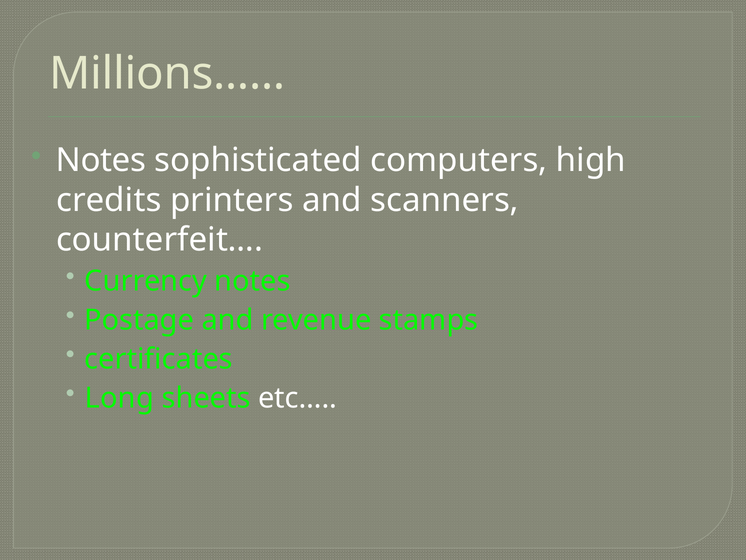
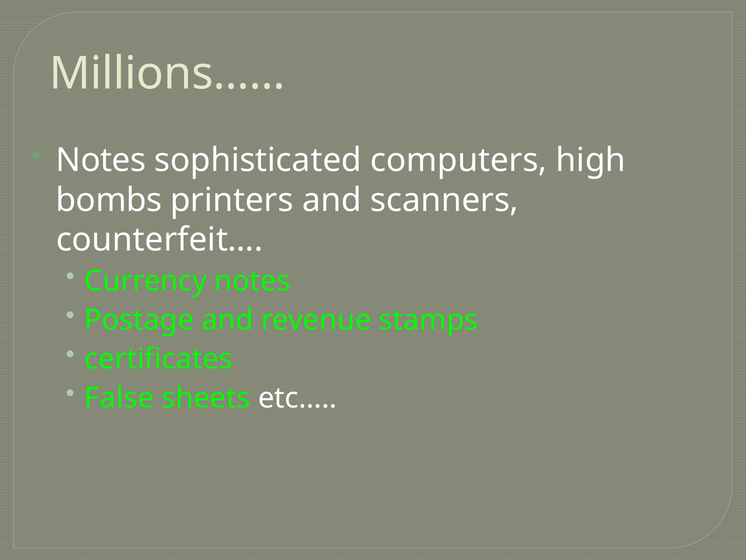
credits: credits -> bombs
Long: Long -> False
